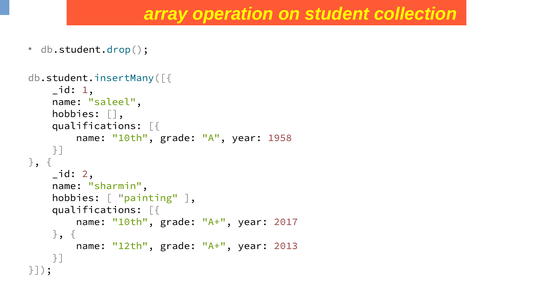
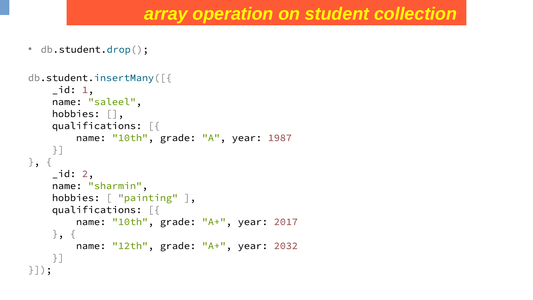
1958: 1958 -> 1987
2013: 2013 -> 2032
